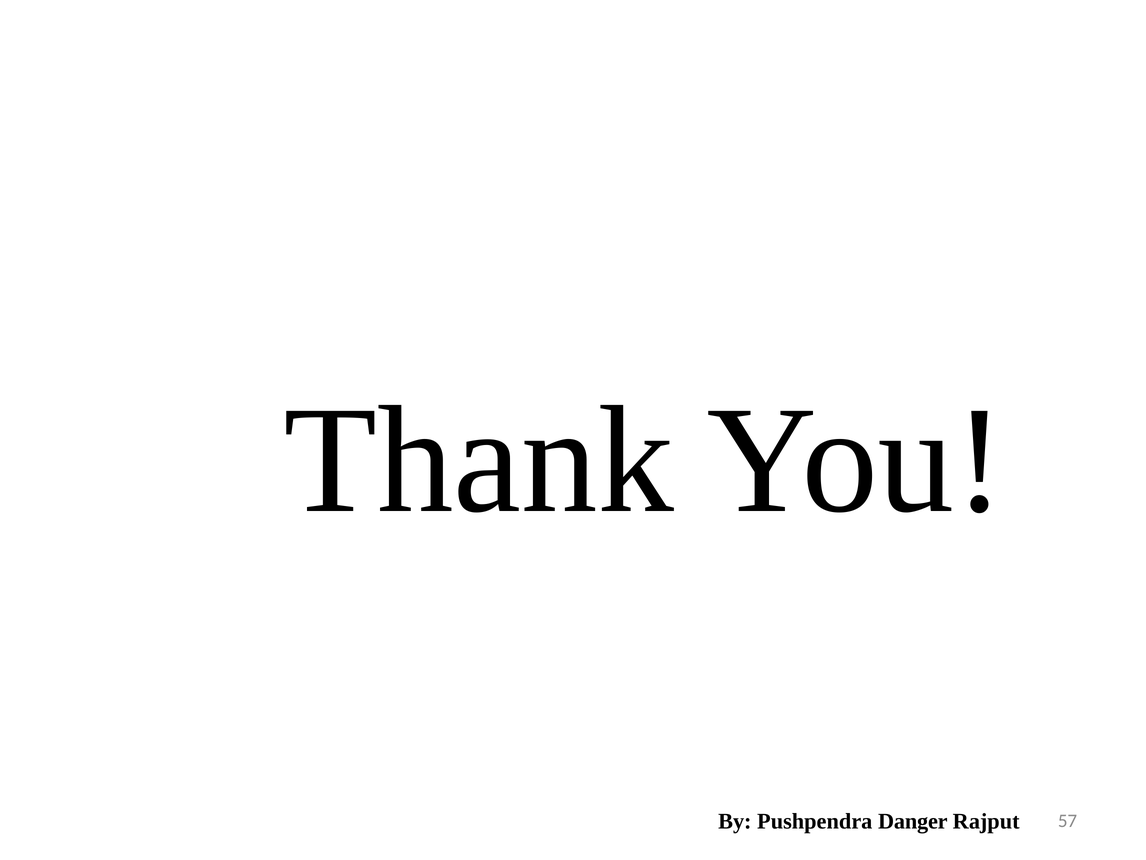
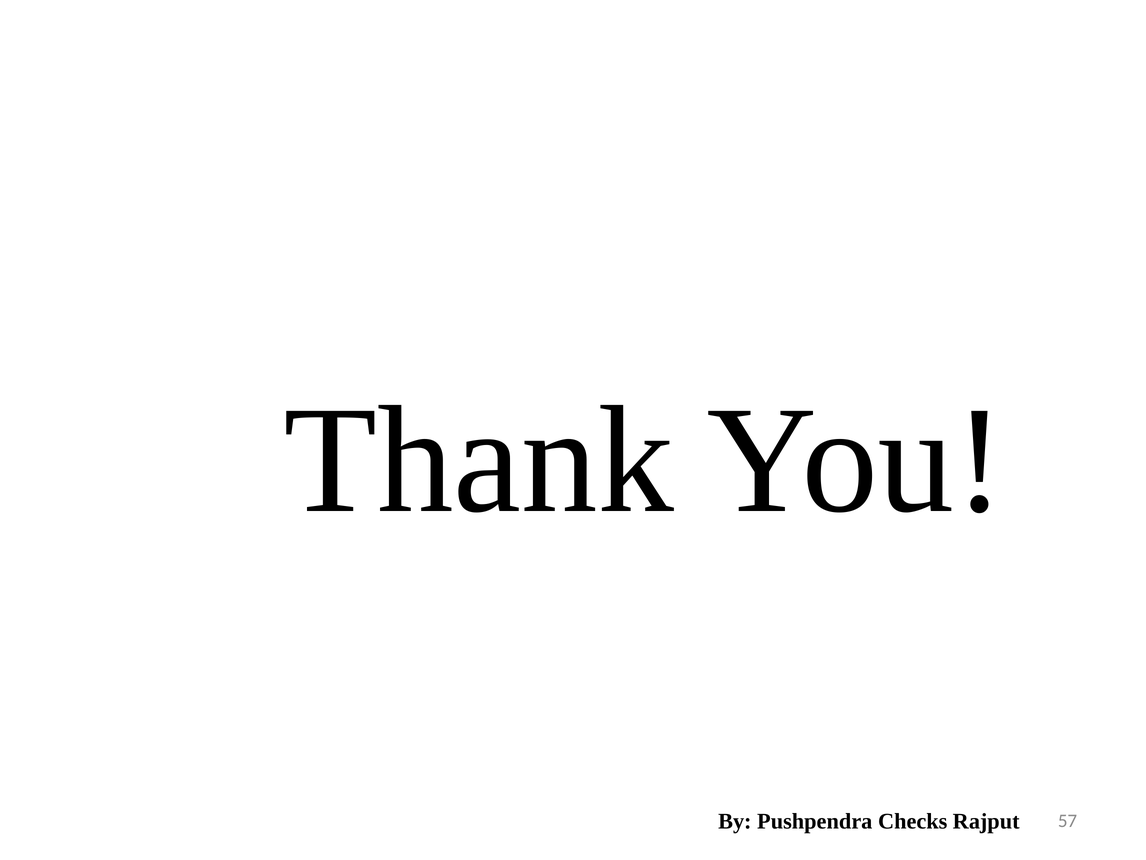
Danger: Danger -> Checks
